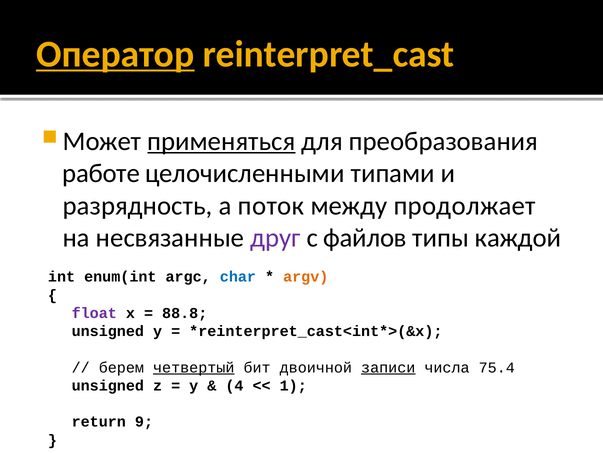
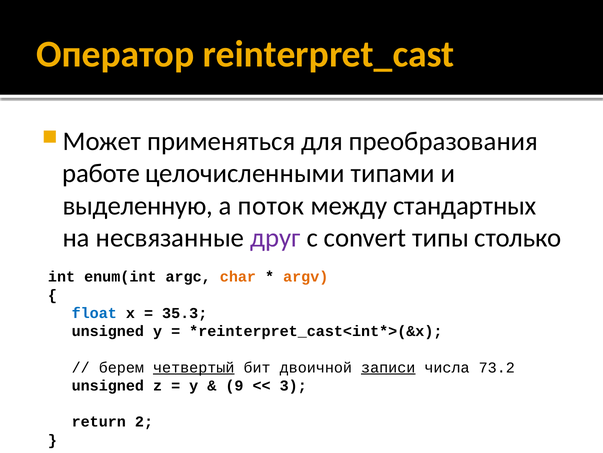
Оператор underline: present -> none
применяться underline: present -> none
разрядность: разрядность -> выделенную
продолжает: продолжает -> стандартных
файлов: файлов -> convert
каждой: каждой -> столько
char colour: blue -> orange
float colour: purple -> blue
88.8: 88.8 -> 35.3
75.4: 75.4 -> 73.2
4: 4 -> 9
1: 1 -> 3
9: 9 -> 2
